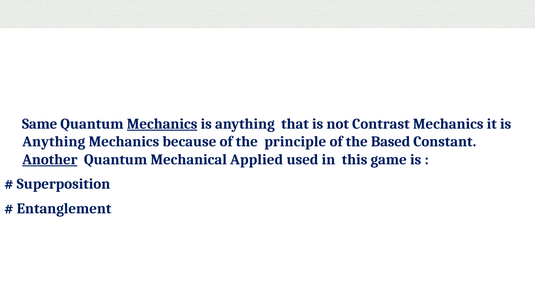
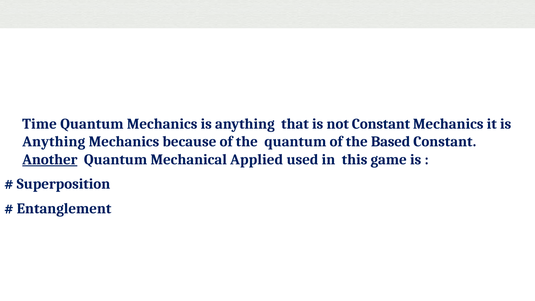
Same: Same -> Time
Mechanics at (162, 124) underline: present -> none
not Contrast: Contrast -> Constant
the principle: principle -> quantum
